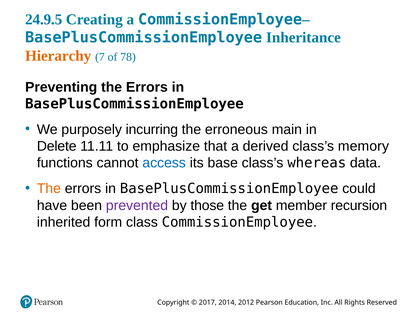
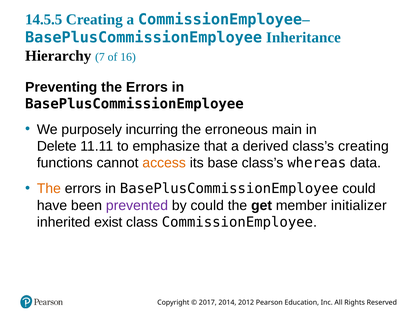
24.9.5: 24.9.5 -> 14.5.5
Hierarchy colour: orange -> black
78: 78 -> 16
class’s memory: memory -> creating
access colour: blue -> orange
by those: those -> could
recursion: recursion -> initializer
form: form -> exist
